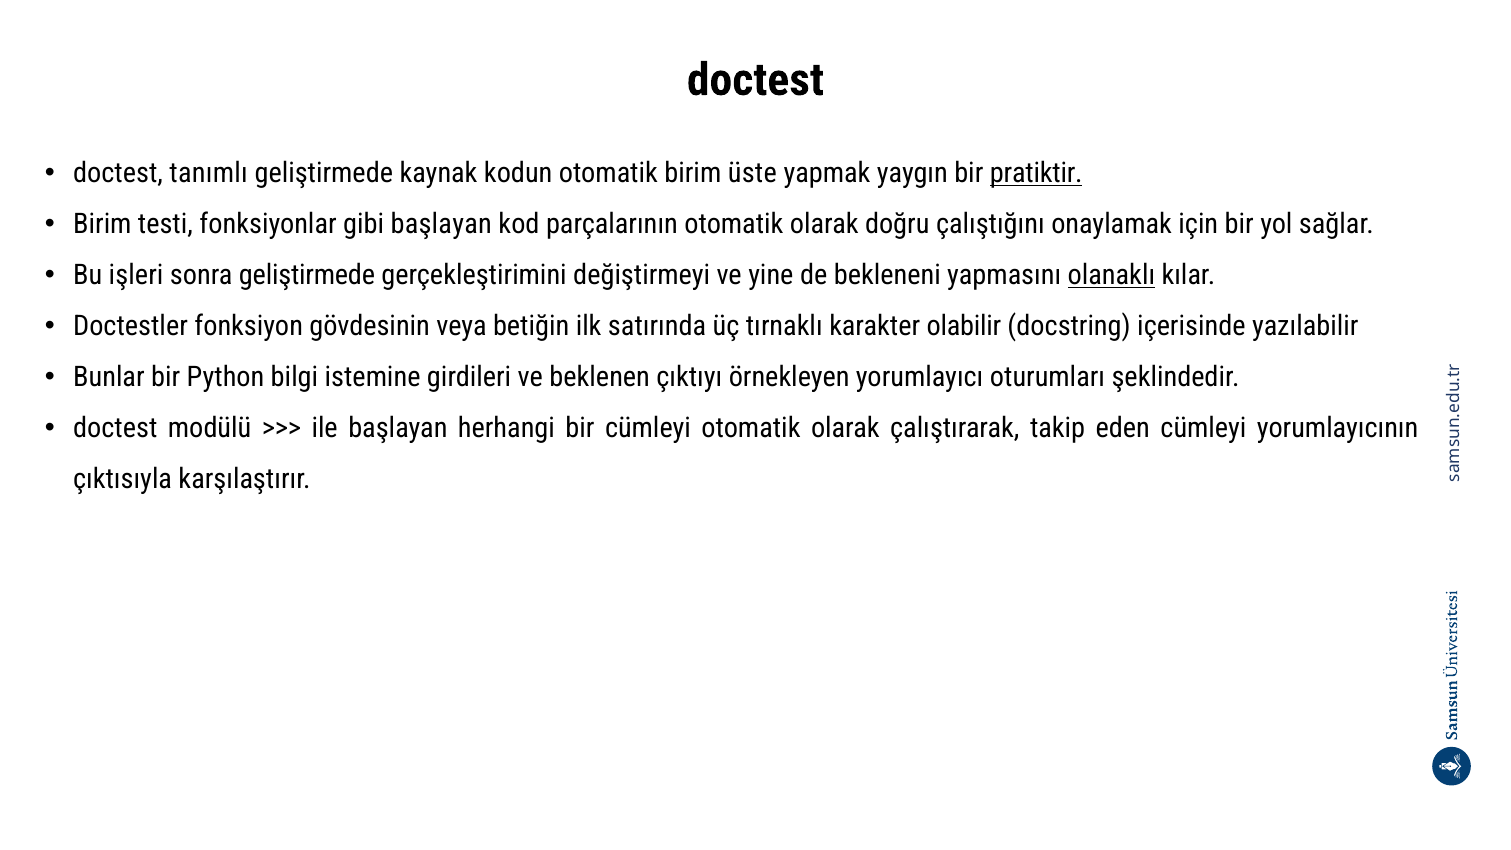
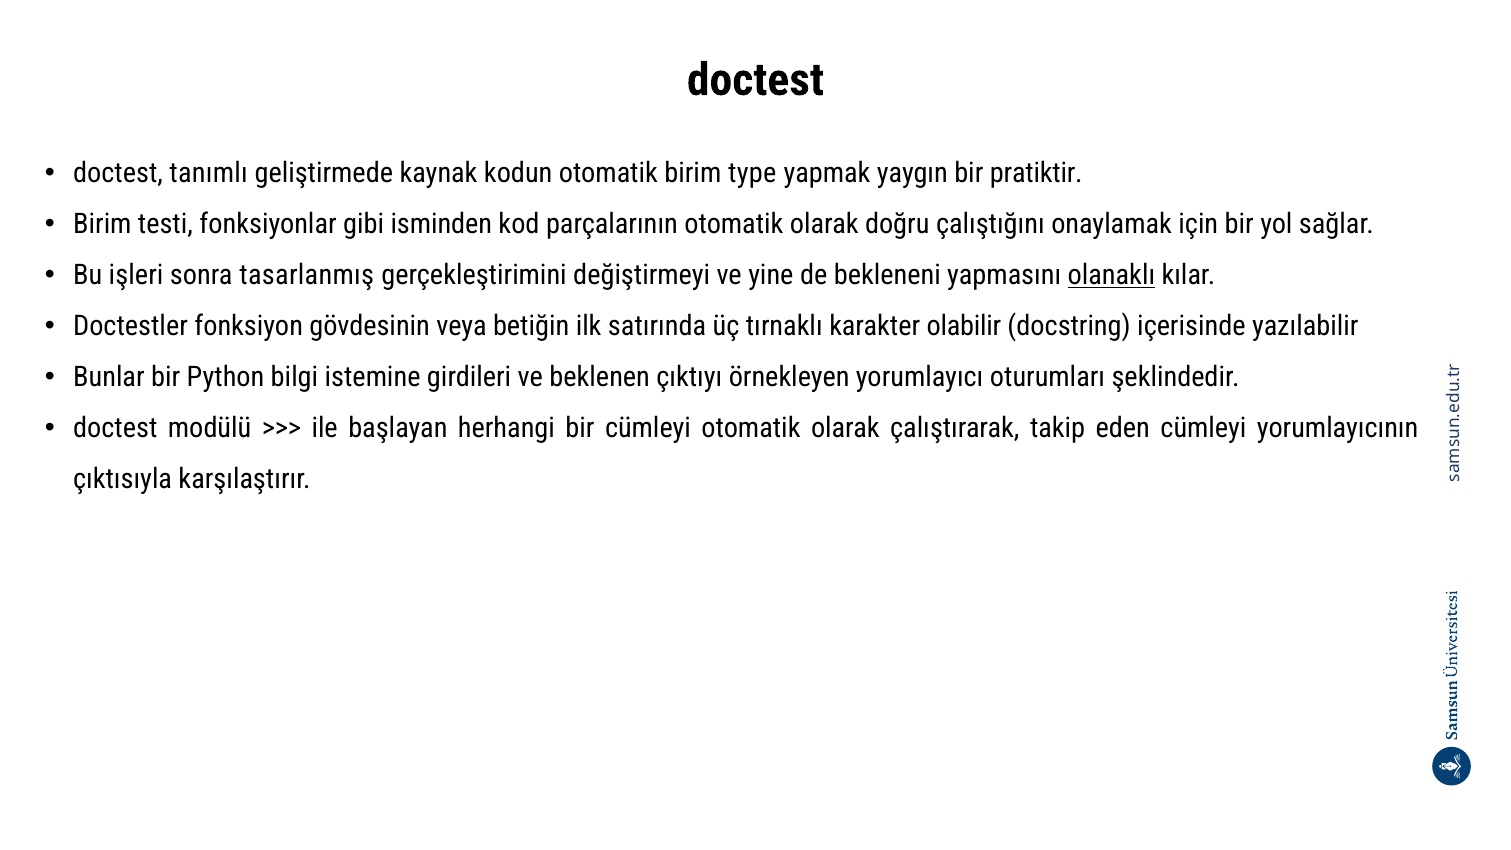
üste: üste -> type
pratiktir underline: present -> none
gibi başlayan: başlayan -> isminden
sonra geliştirmede: geliştirmede -> tasarlanmış
